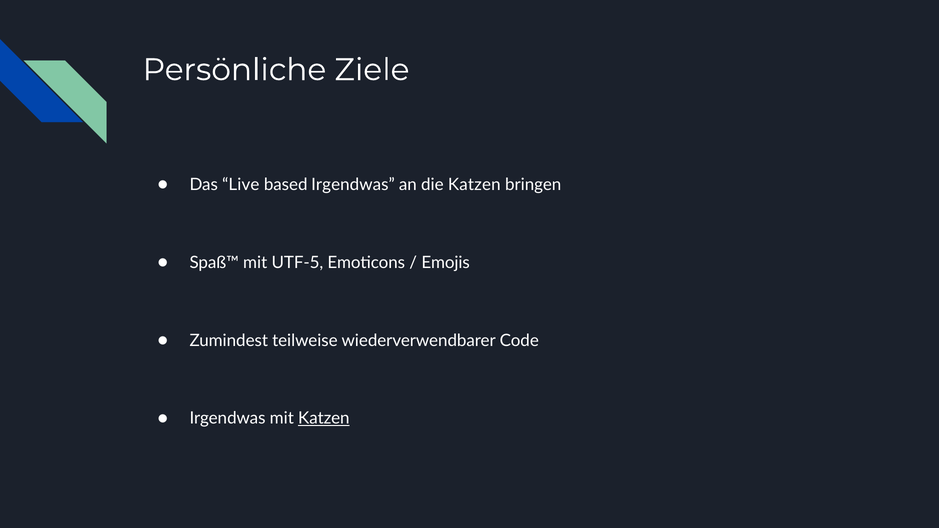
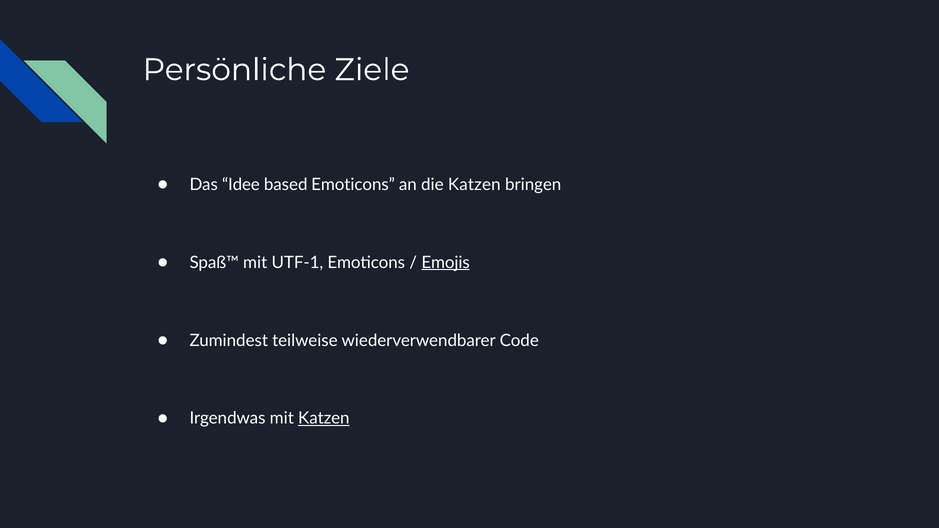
Live: Live -> Idee
based Irgendwas: Irgendwas -> Emoticons
UTF-5: UTF-5 -> UTF-1
Emojis underline: none -> present
